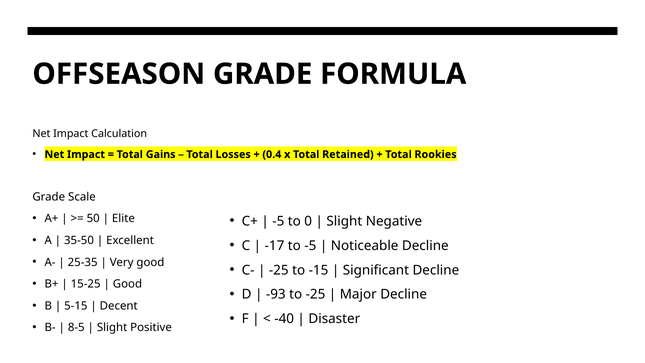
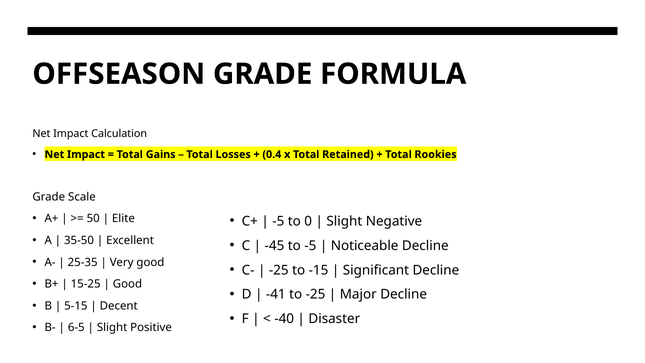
-17: -17 -> -45
-93: -93 -> -41
8-5: 8-5 -> 6-5
